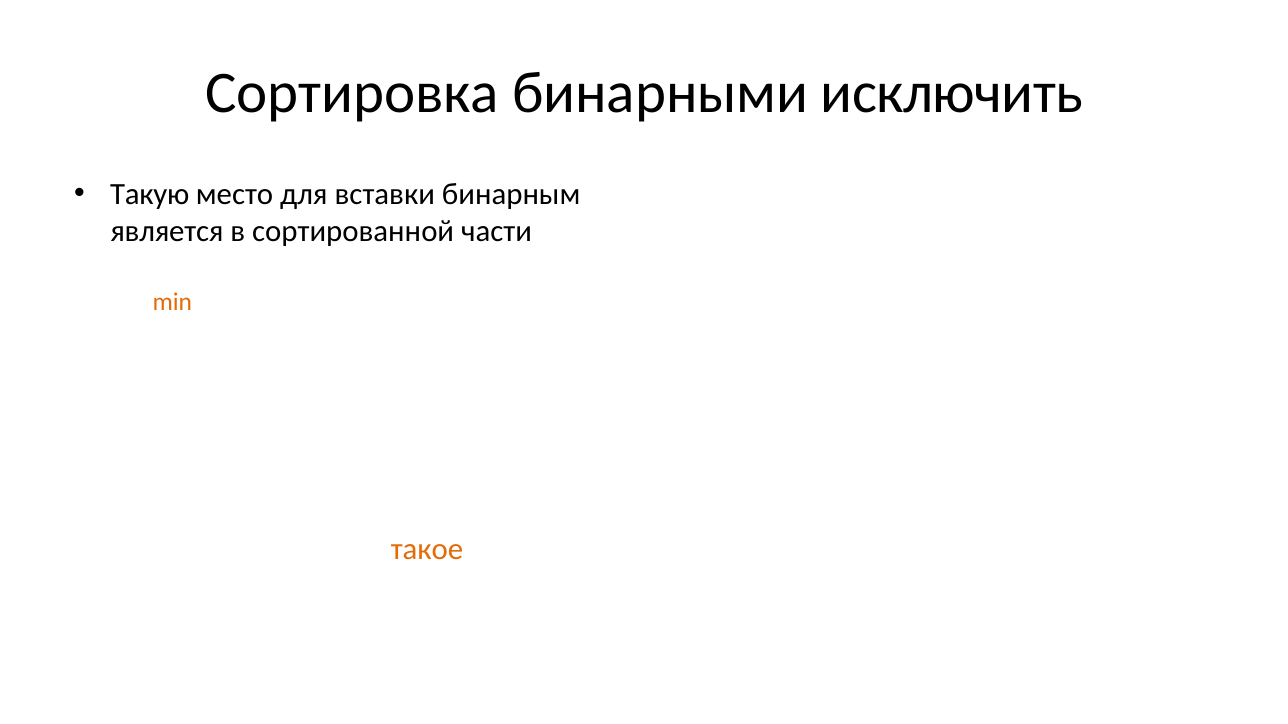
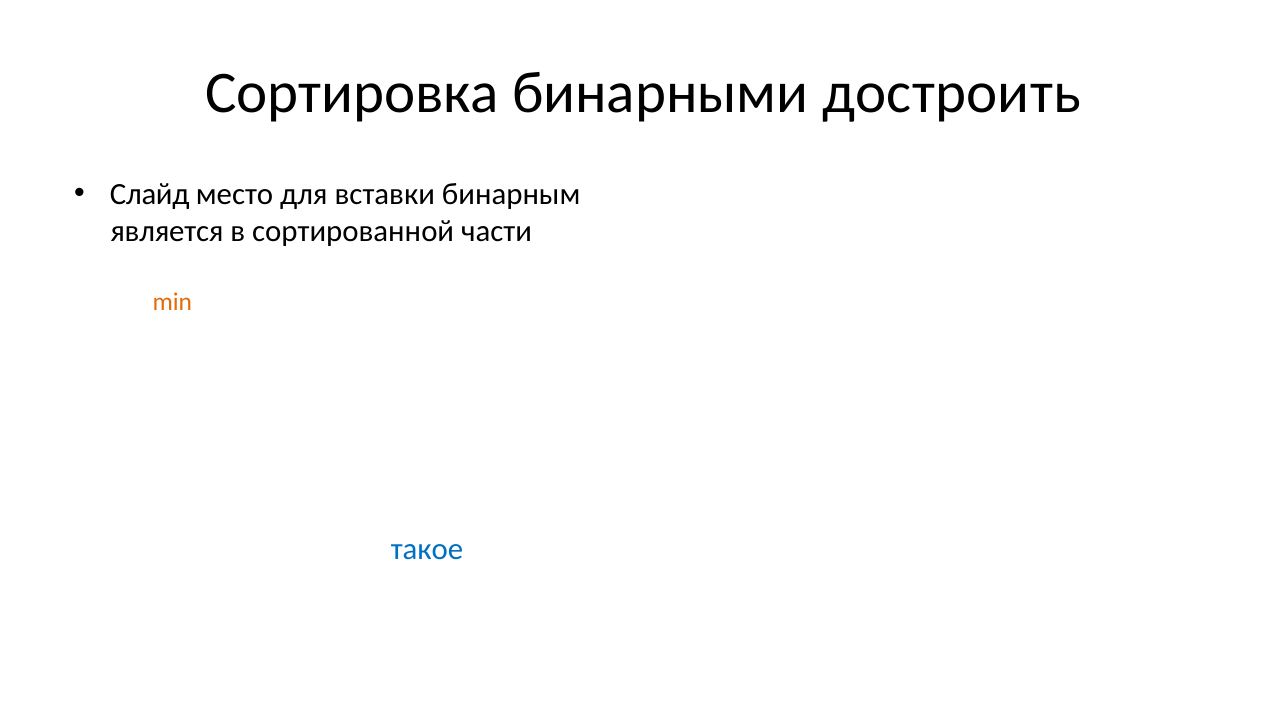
исключить: исключить -> достроить
Такую: Такую -> Слайд
такое colour: orange -> blue
